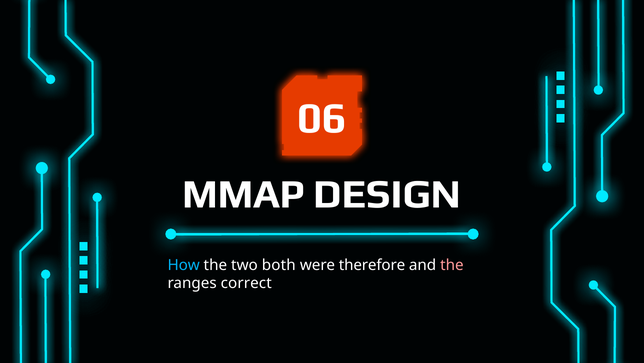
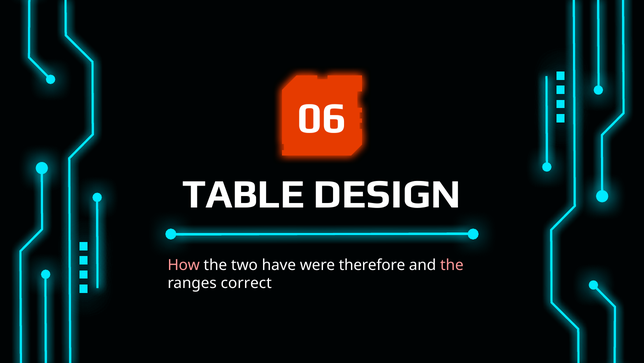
MMAP: MMAP -> TABLE
How colour: light blue -> pink
both: both -> have
